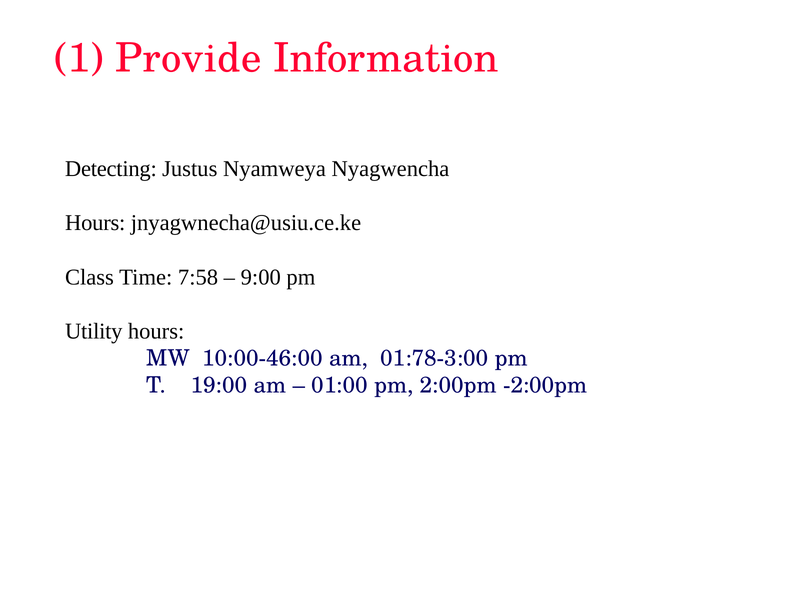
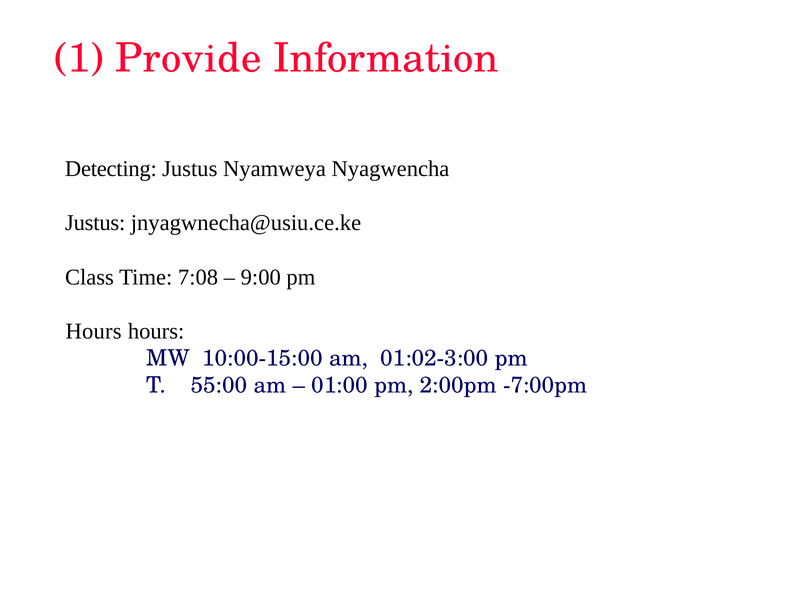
Hours at (95, 223): Hours -> Justus
7:58: 7:58 -> 7:08
Utility at (94, 331): Utility -> Hours
10:00-46:00: 10:00-46:00 -> 10:00-15:00
01:78-3:00: 01:78-3:00 -> 01:02-3:00
19:00: 19:00 -> 55:00
-2:00pm: -2:00pm -> -7:00pm
